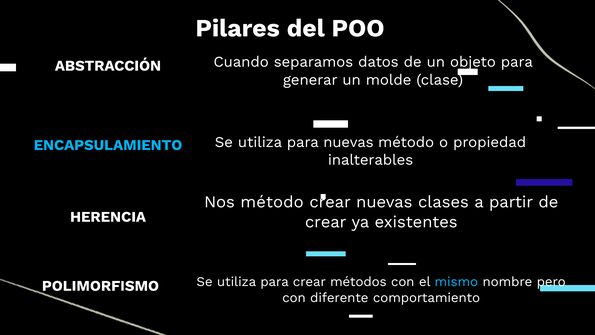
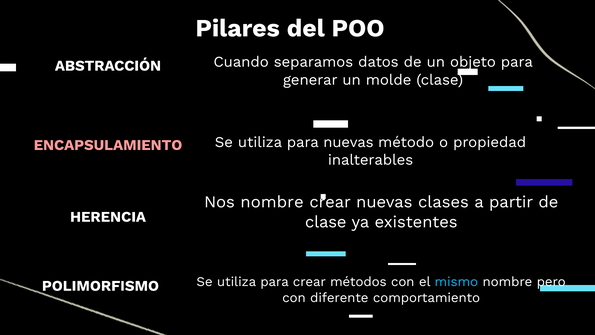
ENCAPSULAMIENTO colour: light blue -> pink
Nos método: método -> nombre
crear at (326, 222): crear -> clase
